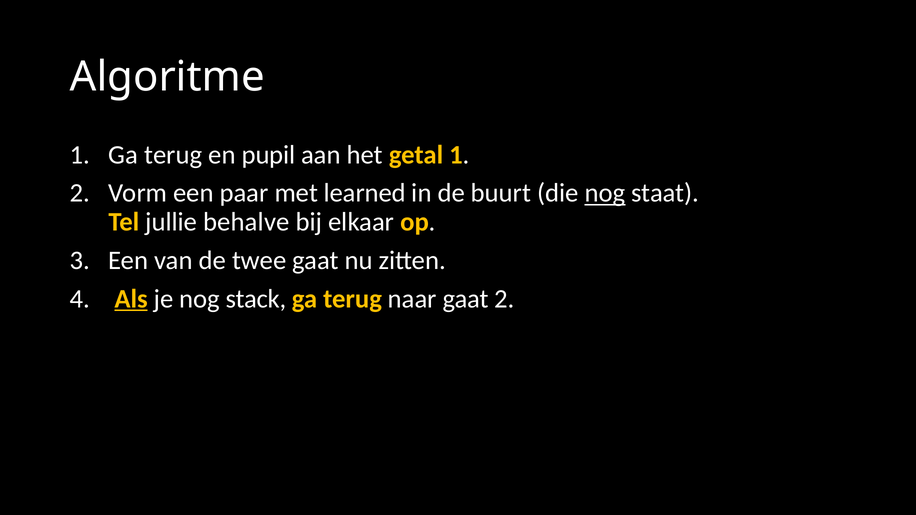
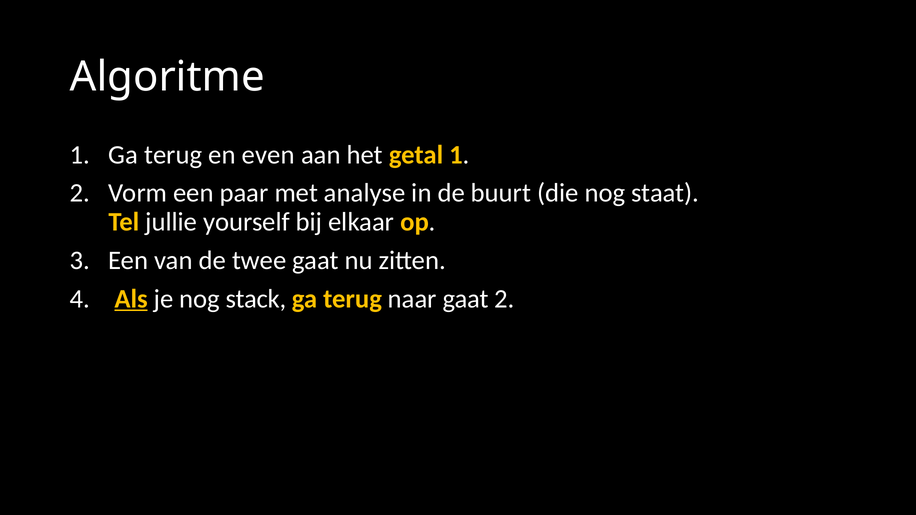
pupil: pupil -> even
learned: learned -> analyse
nog at (605, 193) underline: present -> none
behalve: behalve -> yourself
